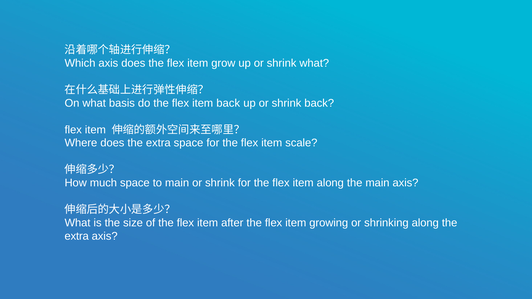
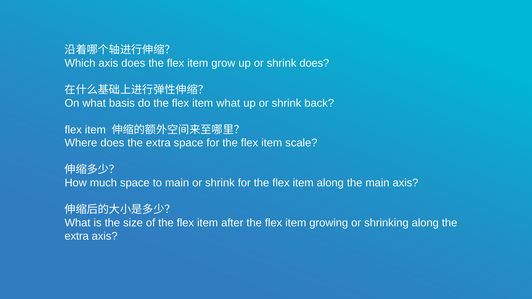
shrink what: what -> does
item back: back -> what
